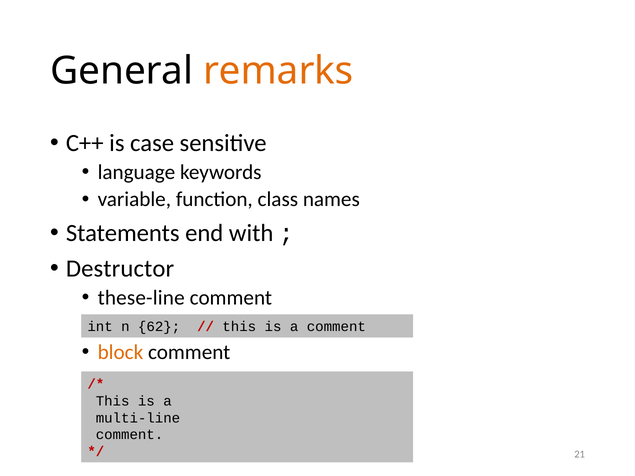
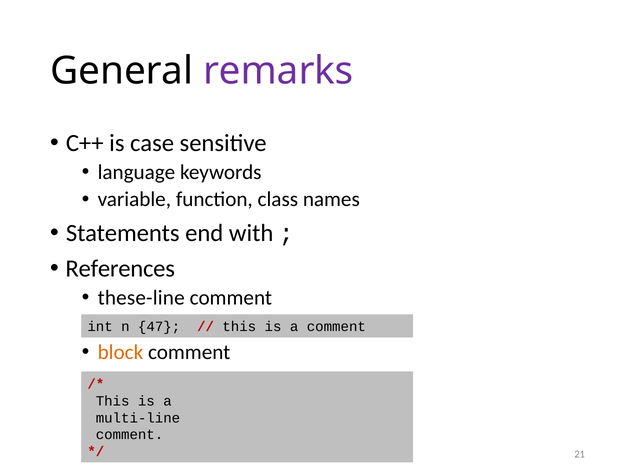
remarks colour: orange -> purple
Destructor: Destructor -> References
62: 62 -> 47
